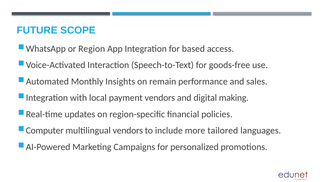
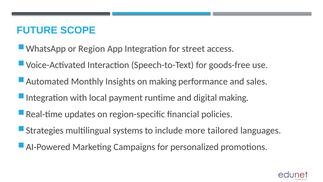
based: based -> street
on remain: remain -> making
payment vendors: vendors -> runtime
Computer: Computer -> Strategies
multilingual vendors: vendors -> systems
